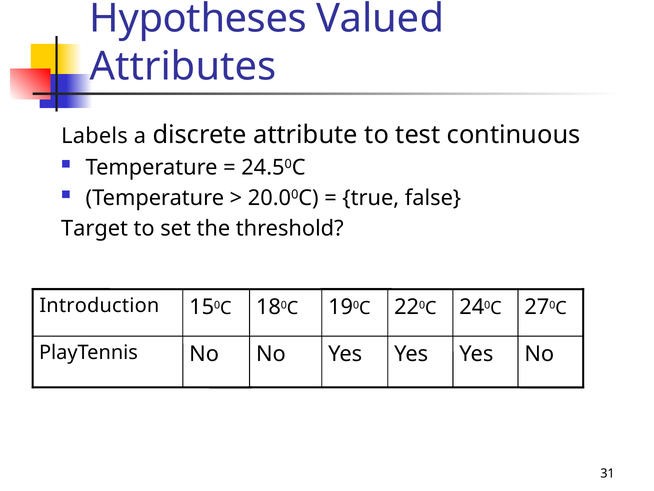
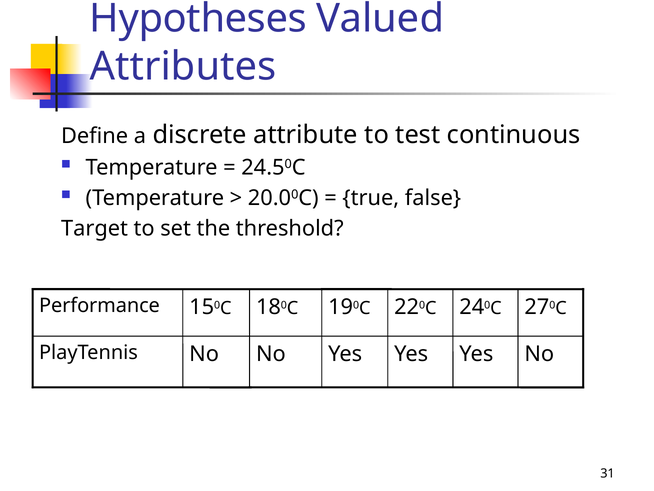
Labels: Labels -> Define
Introduction: Introduction -> Performance
